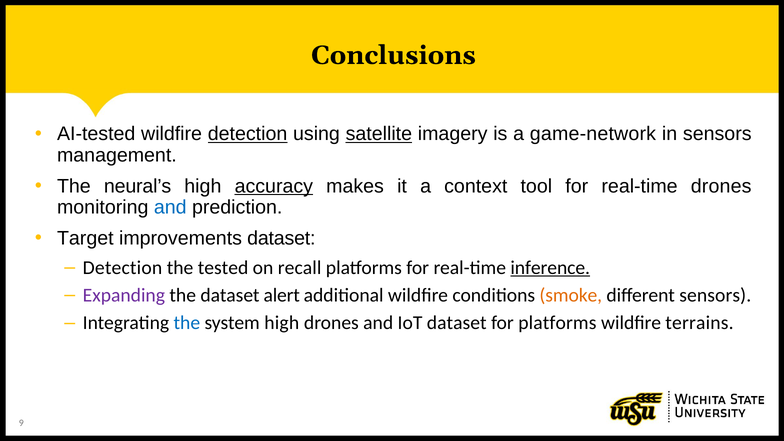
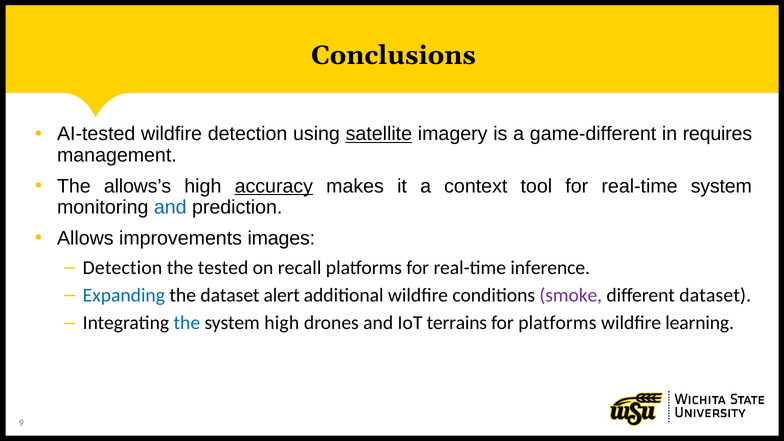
detection at (248, 134) underline: present -> none
game-network: game-network -> game-different
in sensors: sensors -> requires
neural’s: neural’s -> allows’s
real-time drones: drones -> system
Target: Target -> Allows
improvements dataset: dataset -> images
inference underline: present -> none
Expanding colour: purple -> blue
smoke colour: orange -> purple
different sensors: sensors -> dataset
IoT dataset: dataset -> terrains
terrains: terrains -> learning
